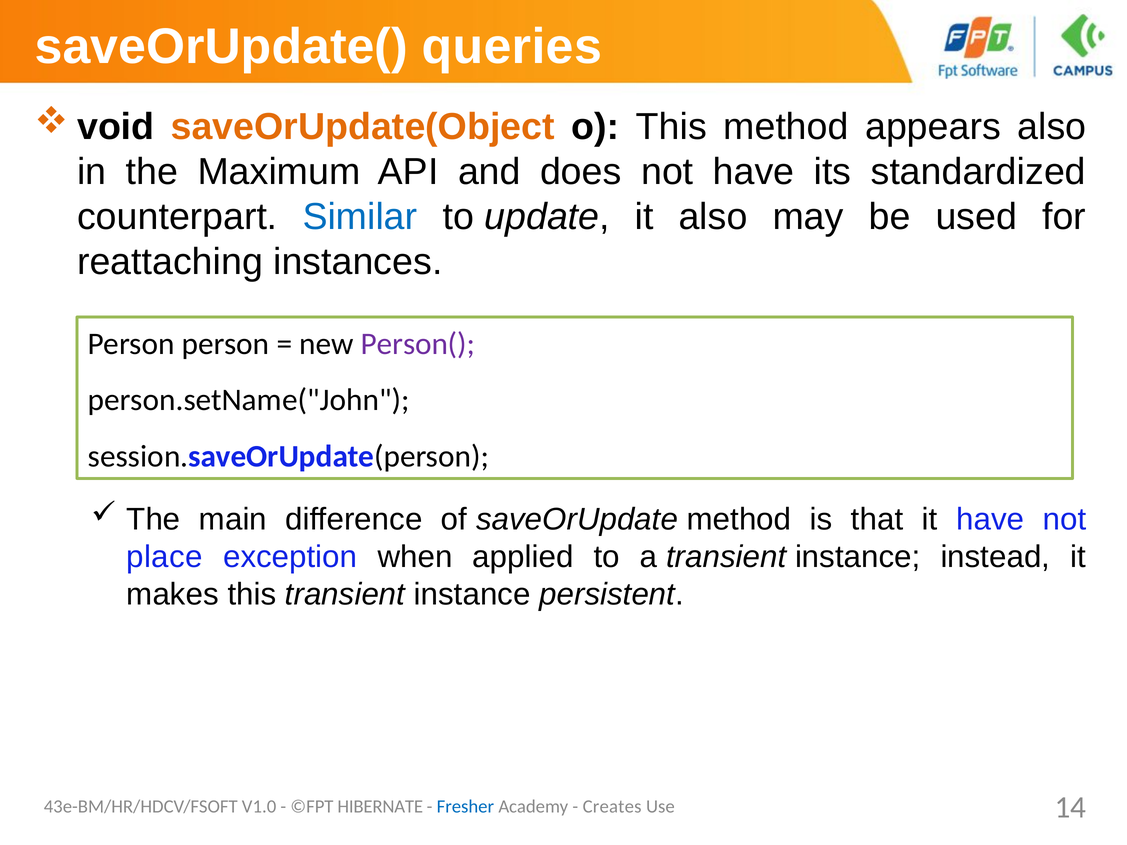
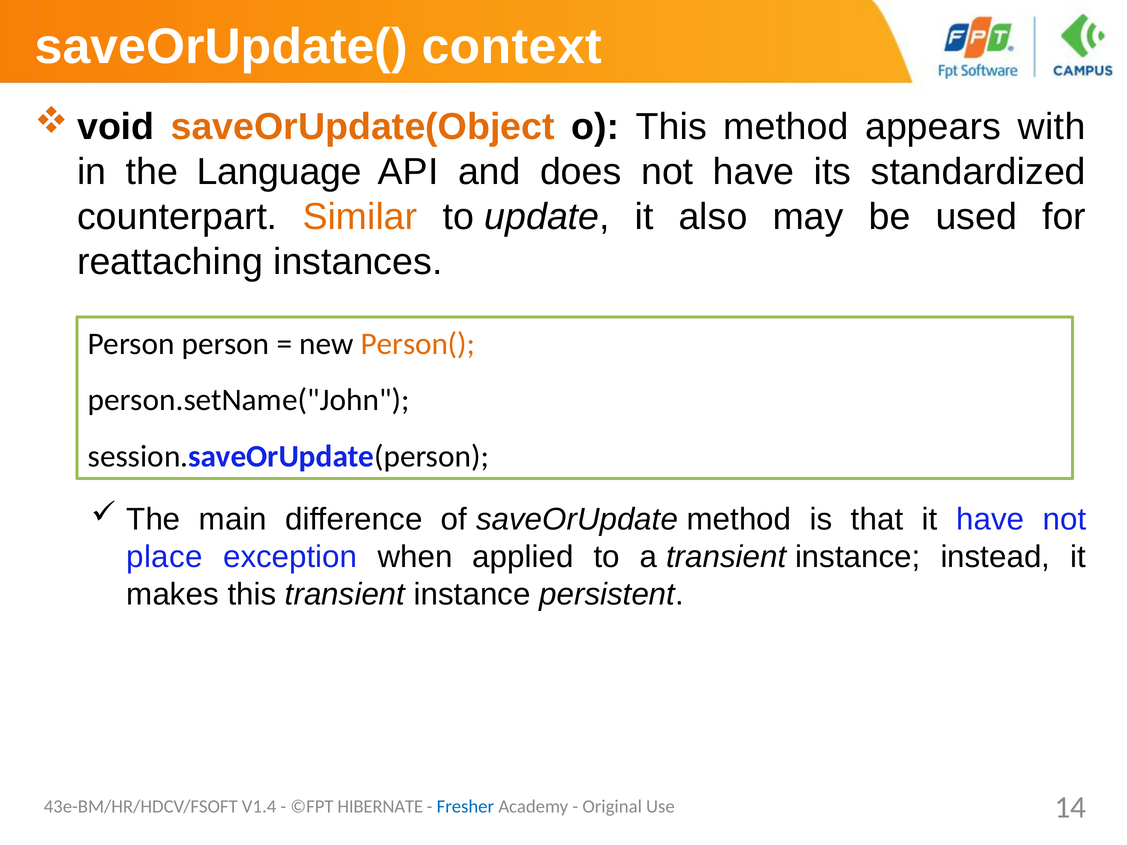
queries: queries -> context
appears also: also -> with
Maximum: Maximum -> Language
Similar colour: blue -> orange
Person( colour: purple -> orange
V1.0: V1.0 -> V1.4
Creates: Creates -> Original
